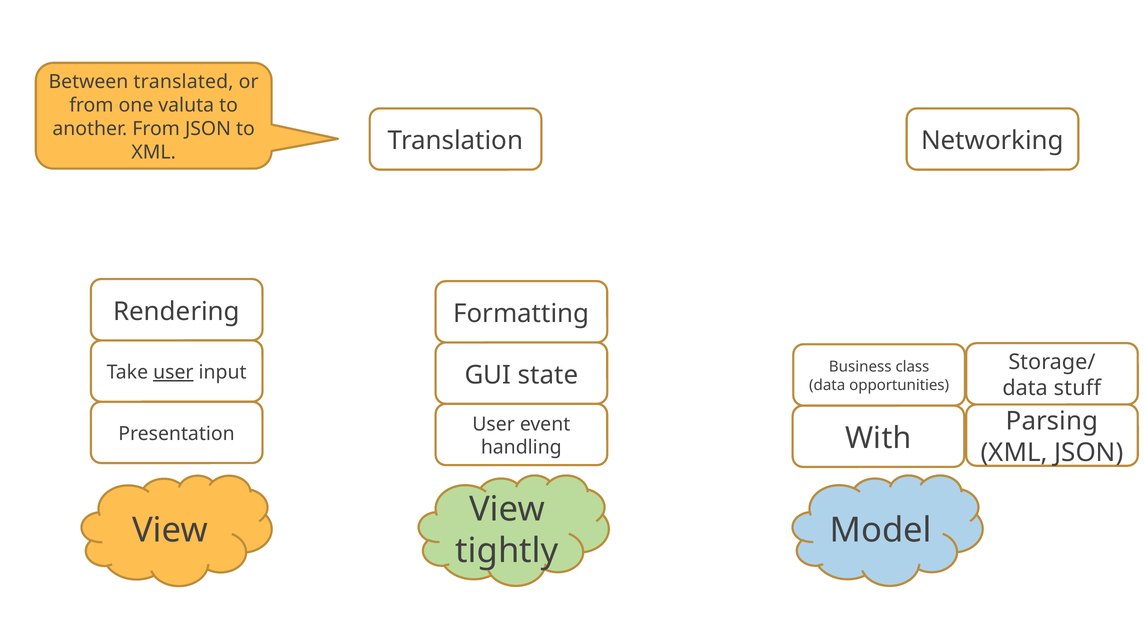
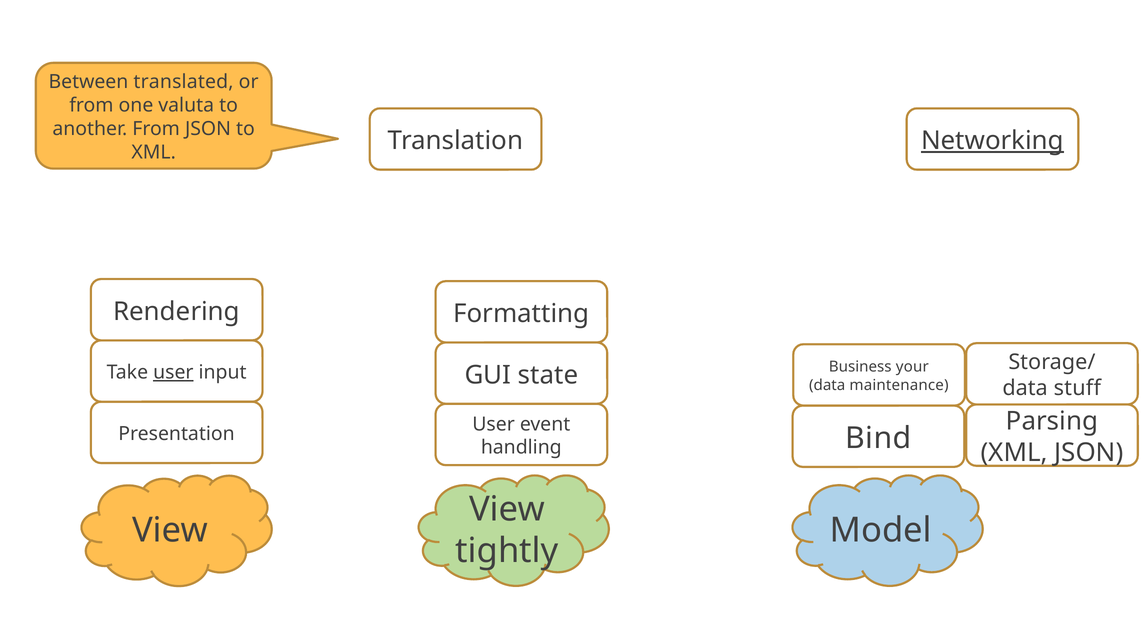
Networking underline: none -> present
class: class -> your
opportunities: opportunities -> maintenance
With: With -> Bind
